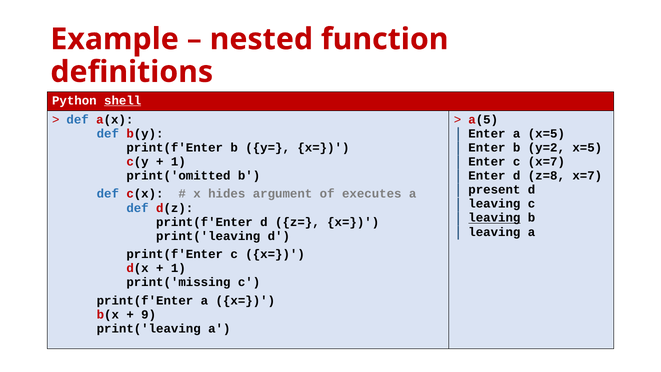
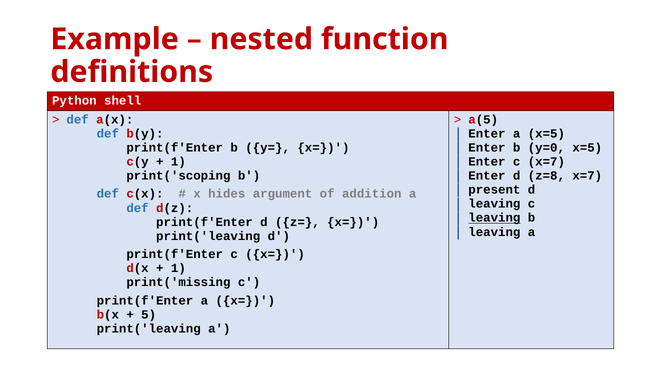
shell underline: present -> none
y=2: y=2 -> y=0
print('omitted: print('omitted -> print('scoping
executes: executes -> addition
9: 9 -> 5
